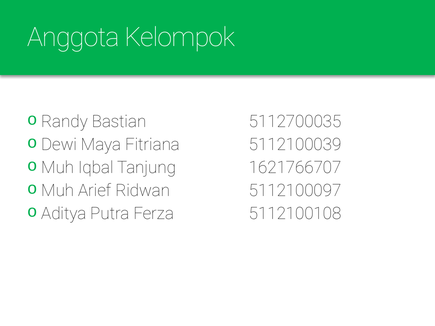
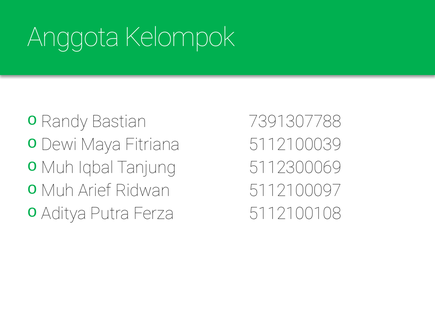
5112700035: 5112700035 -> 7391307788
1621766707: 1621766707 -> 5112300069
